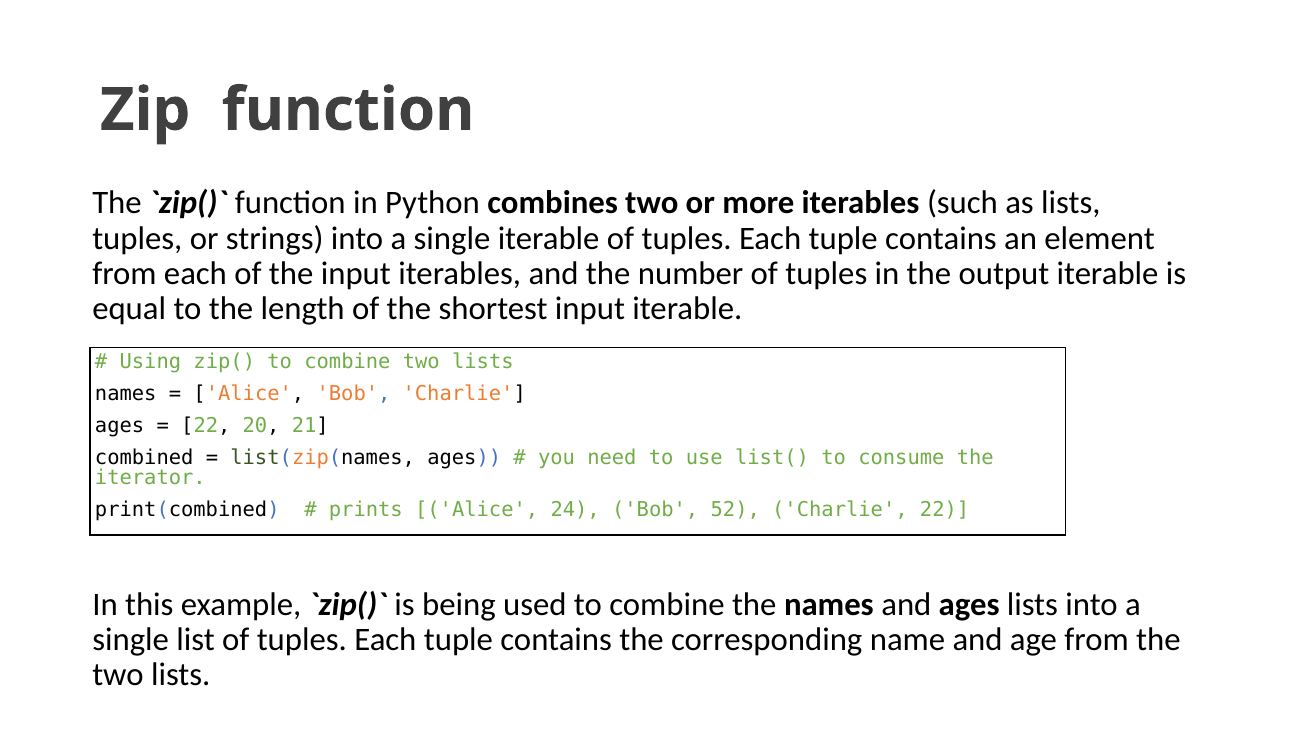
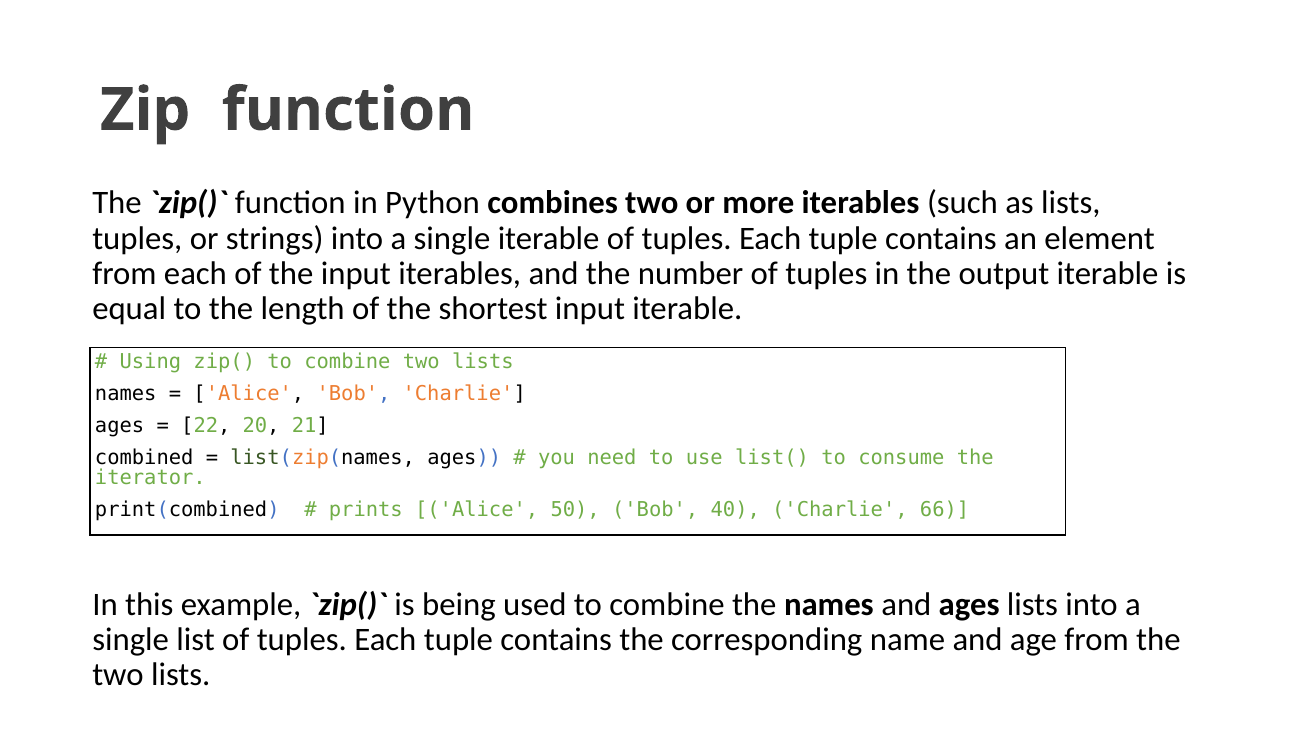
24: 24 -> 50
52: 52 -> 40
Charlie 22: 22 -> 66
